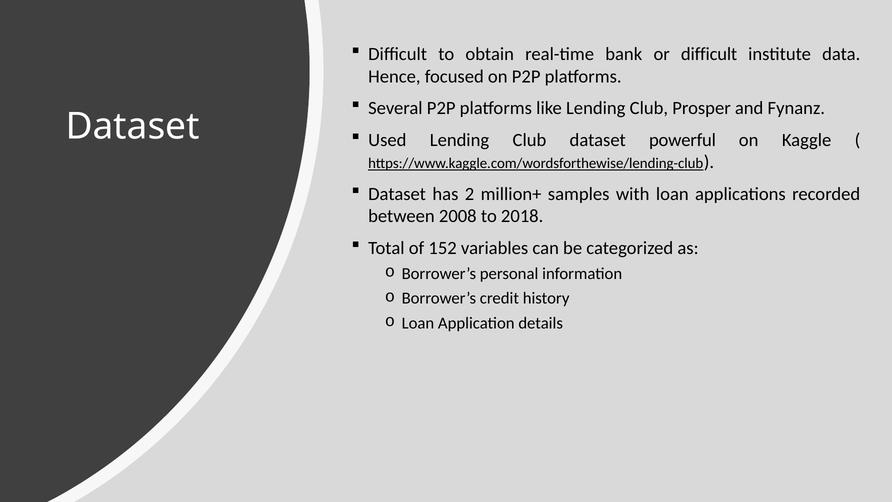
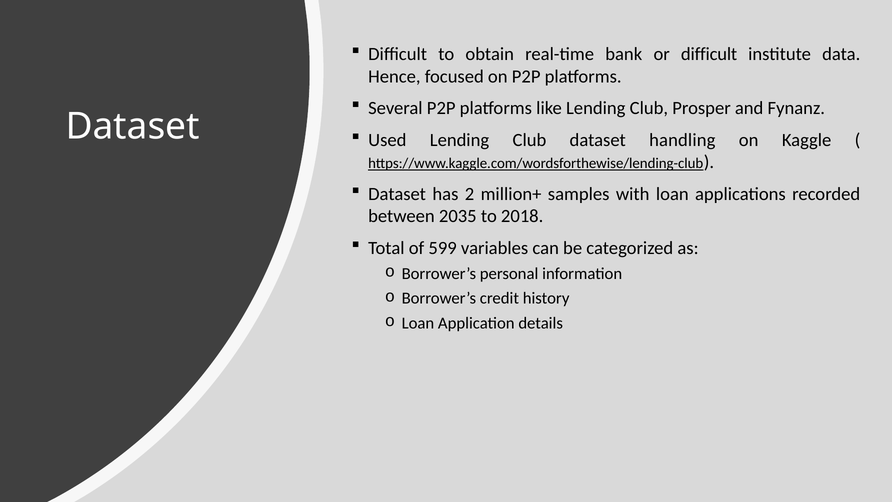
powerful: powerful -> handling
2008: 2008 -> 2035
152: 152 -> 599
